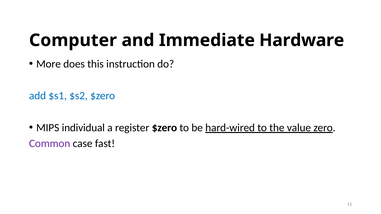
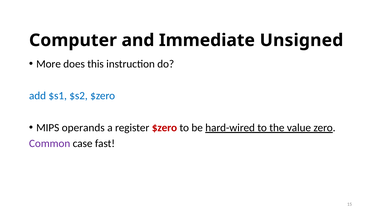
Hardware: Hardware -> Unsigned
individual: individual -> operands
$zero at (164, 128) colour: black -> red
